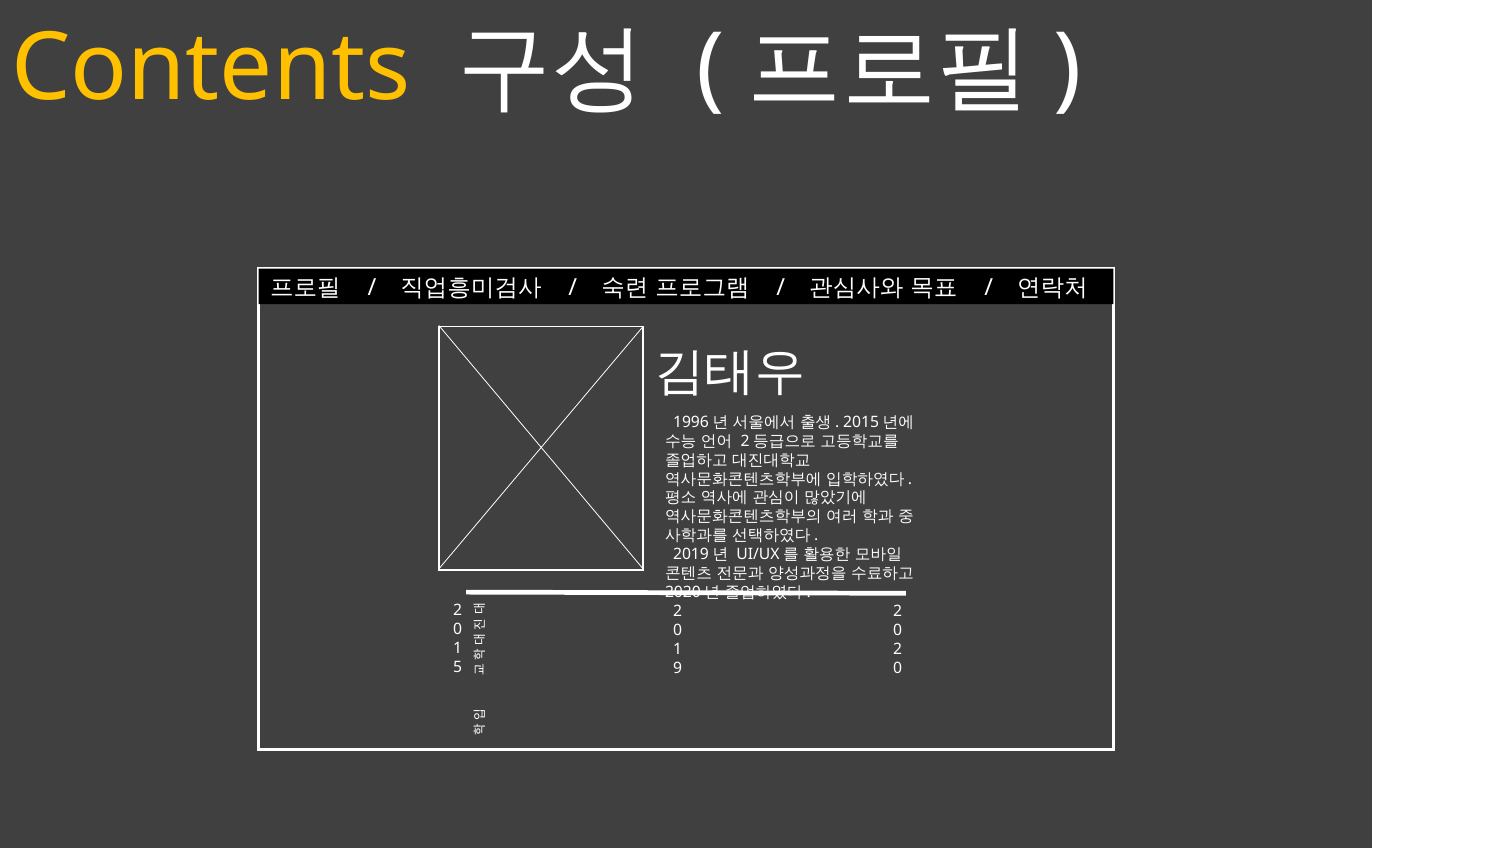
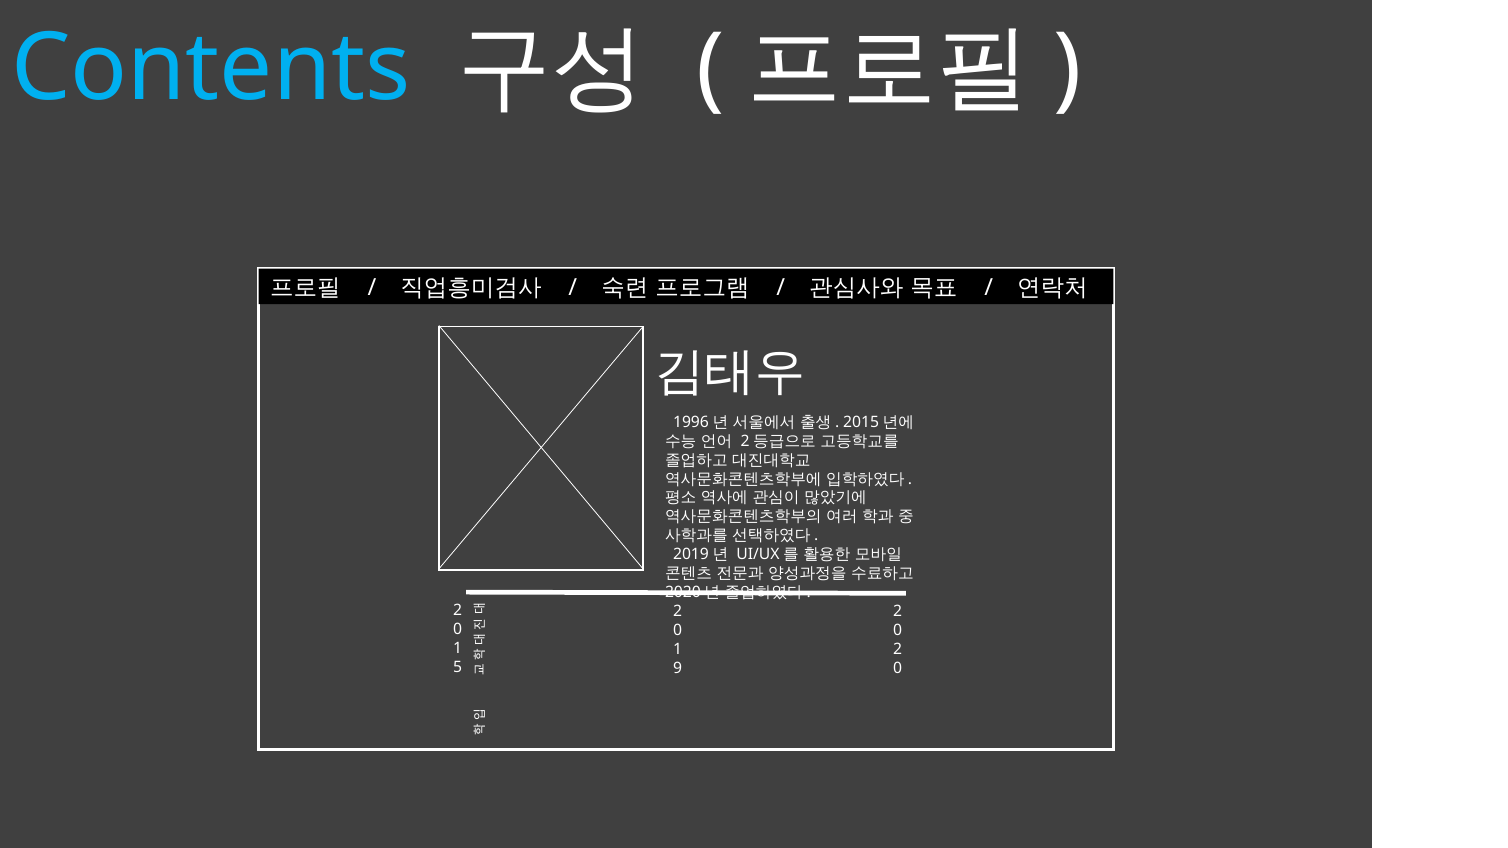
Contents colour: yellow -> light blue
